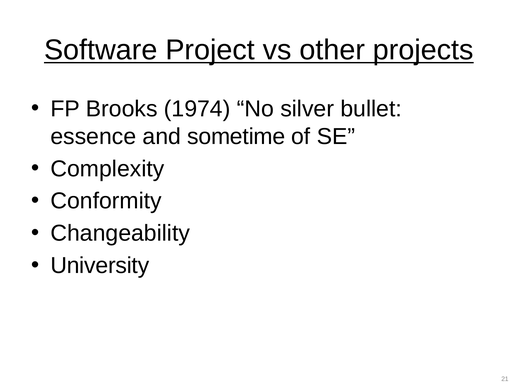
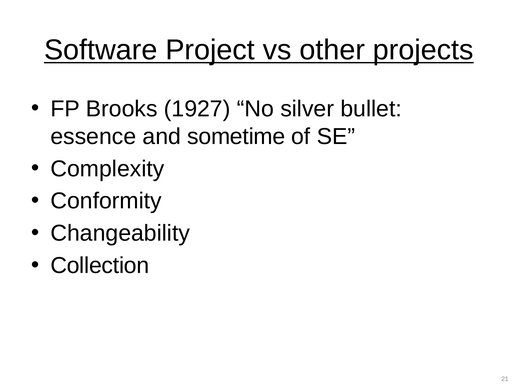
1974: 1974 -> 1927
University: University -> Collection
